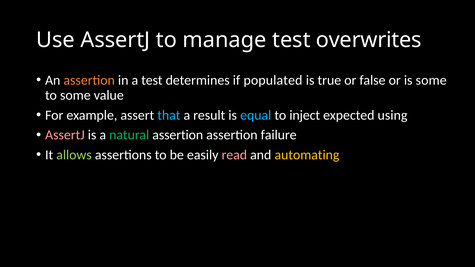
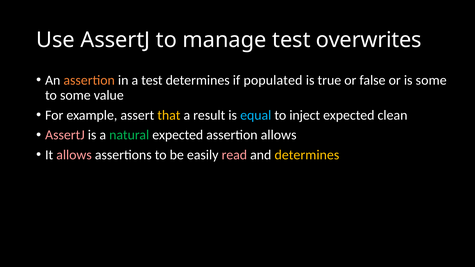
that colour: light blue -> yellow
using: using -> clean
natural assertion: assertion -> expected
assertion failure: failure -> allows
allows at (74, 155) colour: light green -> pink
and automating: automating -> determines
